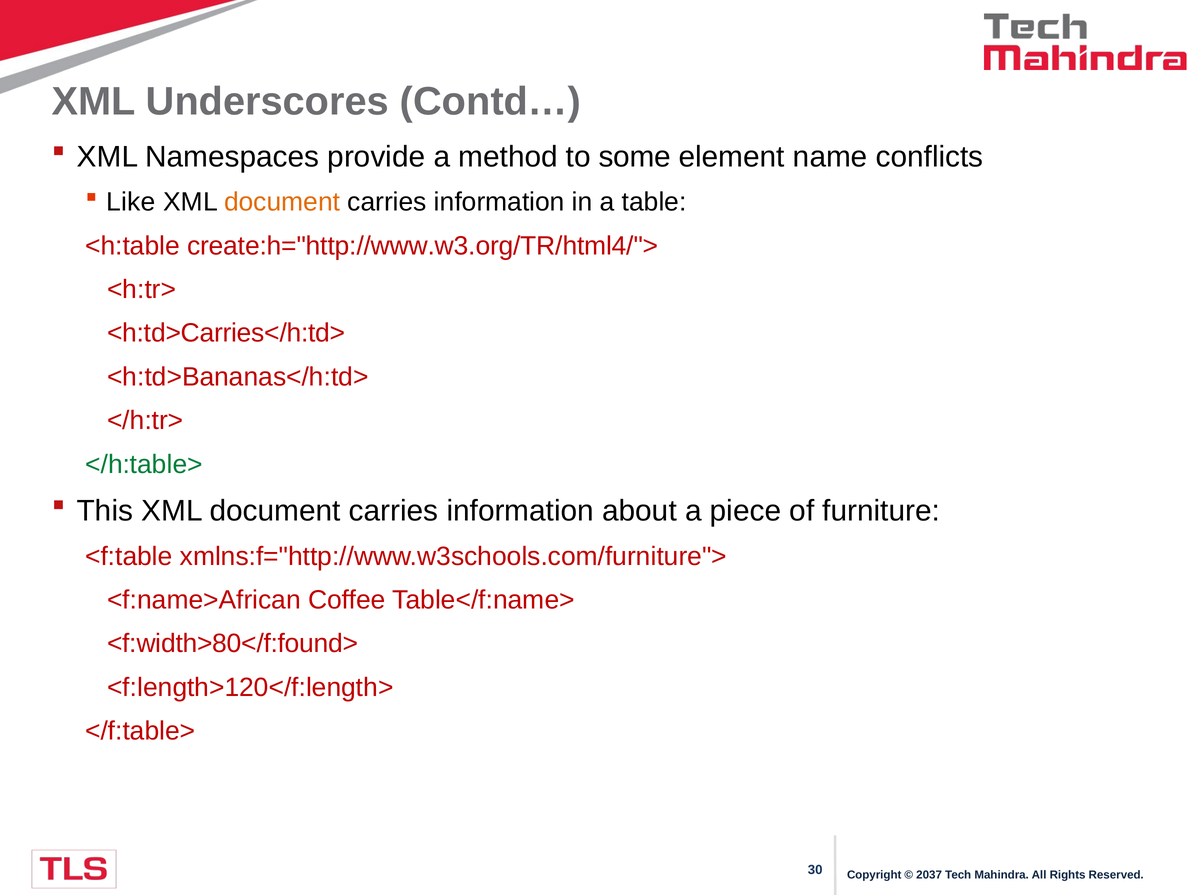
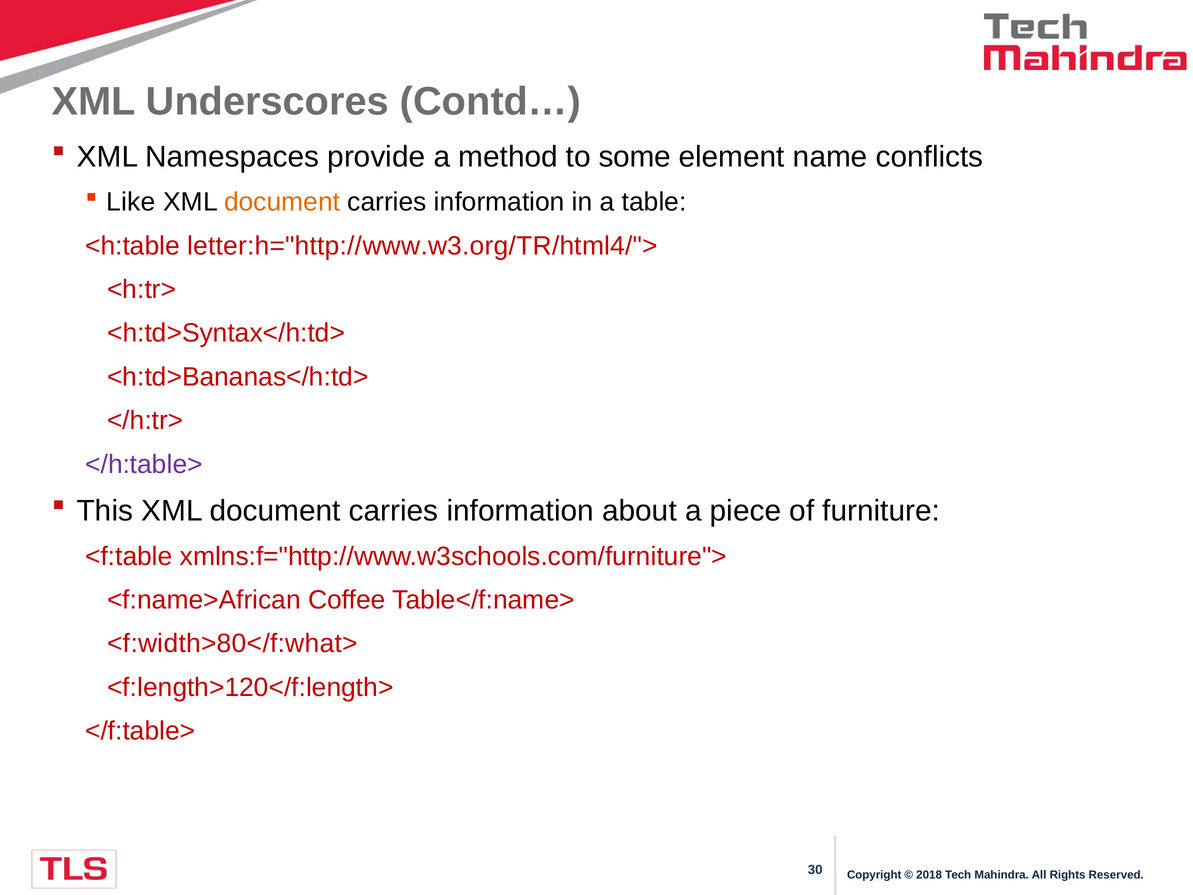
create:h="http://www.w3.org/TR/html4/">: create:h="http://www.w3.org/TR/html4/"> -> letter:h="http://www.w3.org/TR/html4/">
<h:td>Carries</h:td>: <h:td>Carries</h:td> -> <h:td>Syntax</h:td>
</h:table> colour: green -> purple
<f:width>80</f:found>: <f:width>80</f:found> -> <f:width>80</f:what>
2037: 2037 -> 2018
